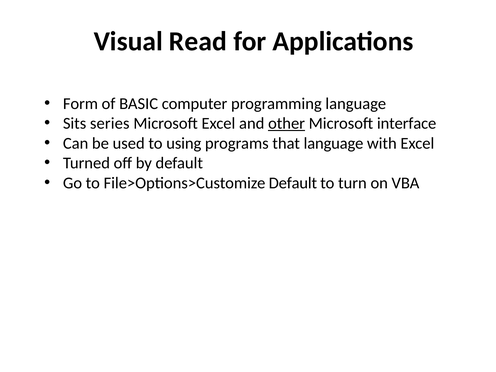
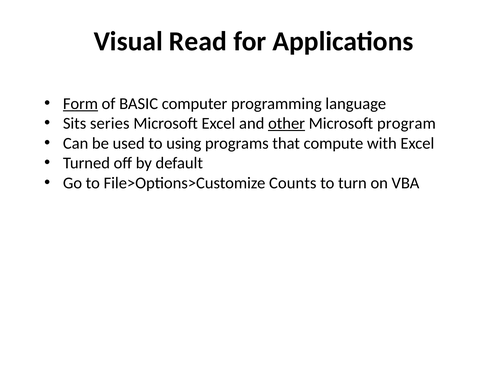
Form underline: none -> present
interface: interface -> program
that language: language -> compute
File>Options>Customize Default: Default -> Counts
